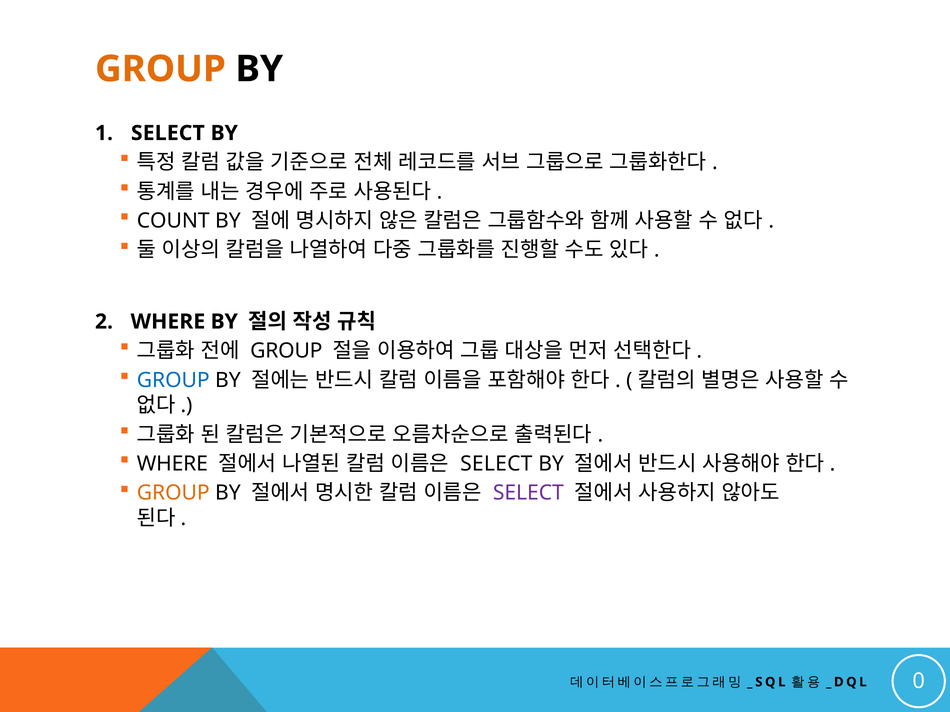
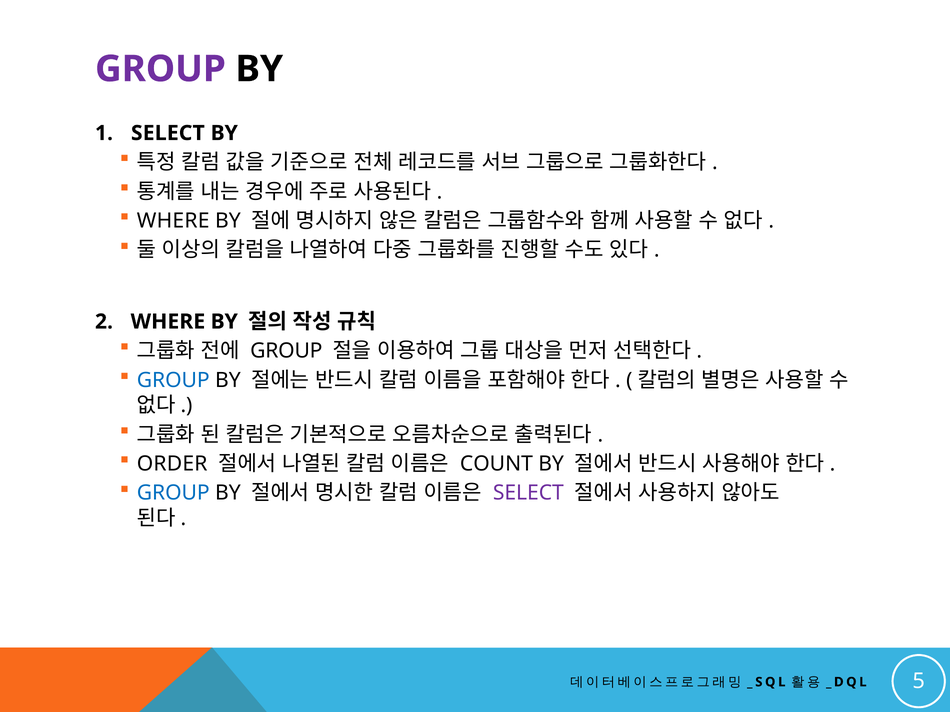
GROUP at (160, 69) colour: orange -> purple
COUNT at (173, 221): COUNT -> WHERE
WHERE at (172, 464): WHERE -> ORDER
SELECT at (496, 464): SELECT -> COUNT
GROUP at (173, 493) colour: orange -> blue
0: 0 -> 5
